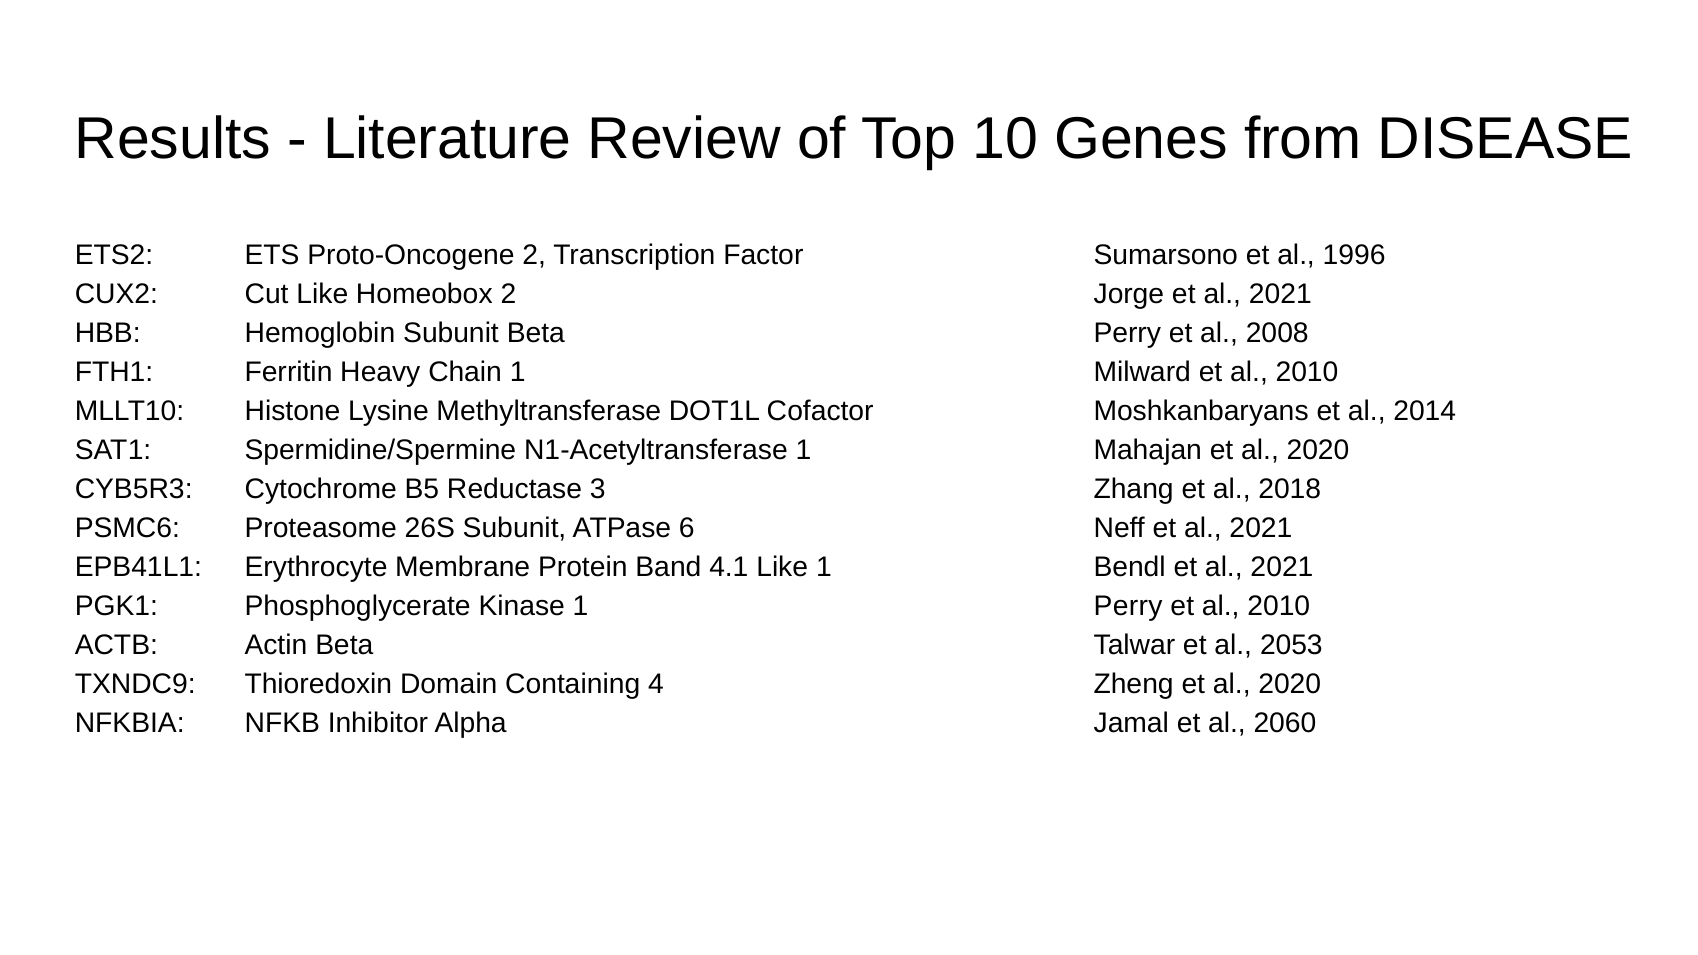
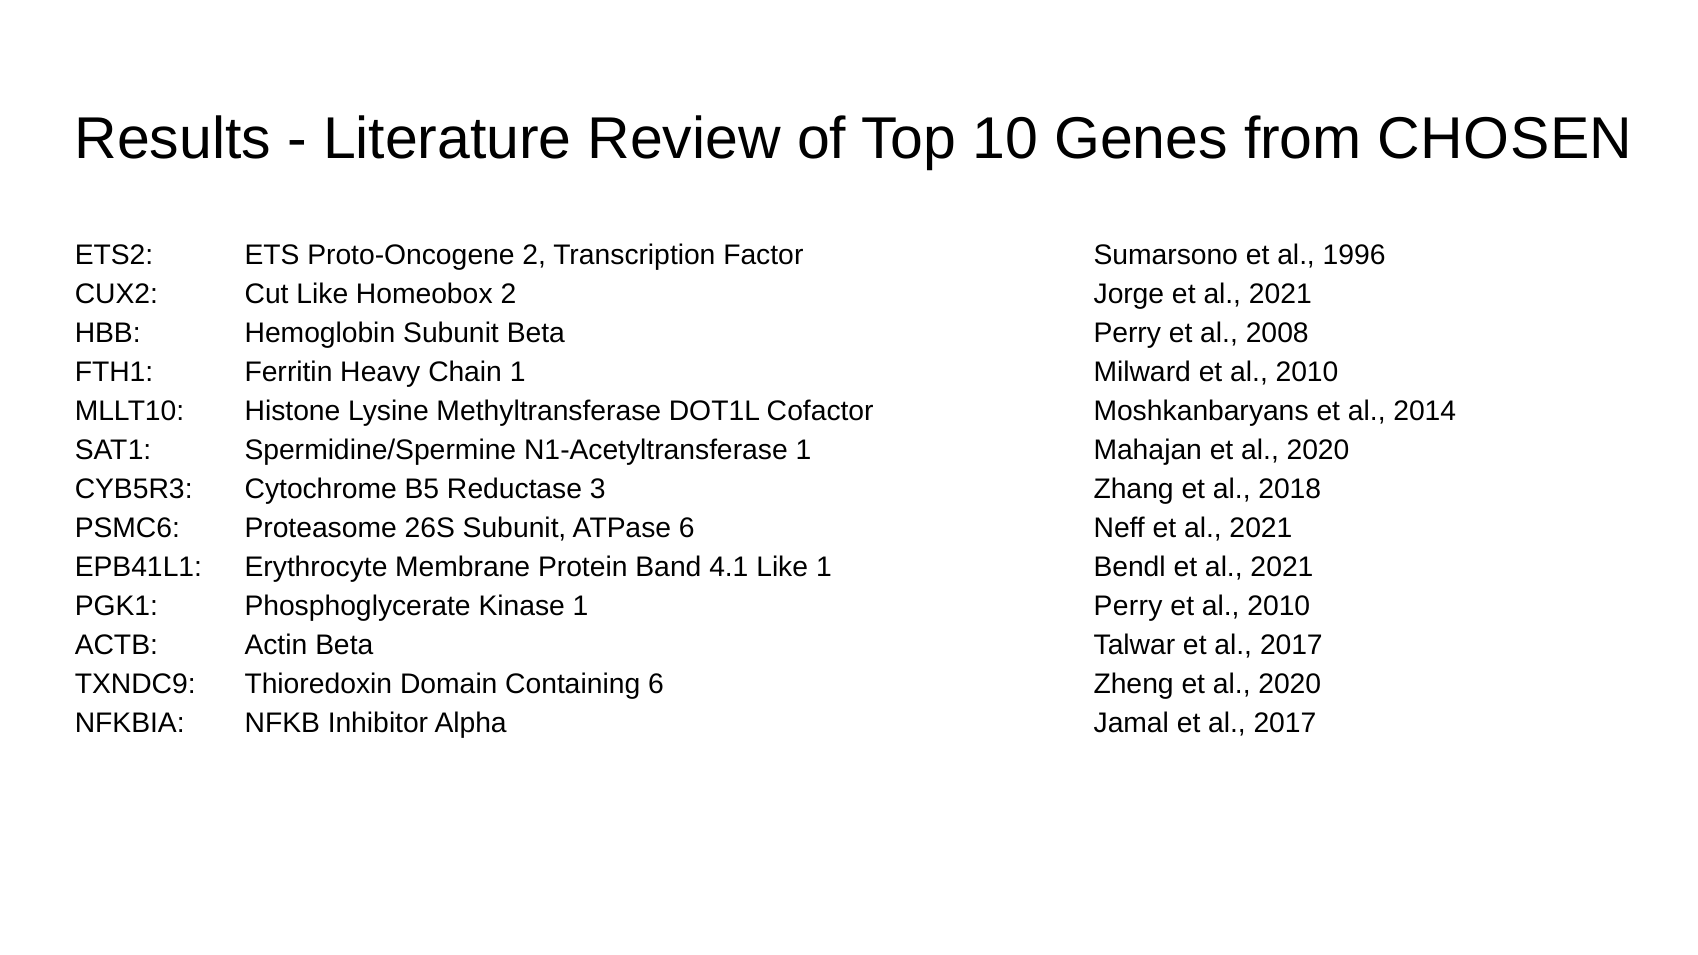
DISEASE: DISEASE -> CHOSEN
Talwar et al 2053: 2053 -> 2017
Containing 4: 4 -> 6
Jamal et al 2060: 2060 -> 2017
